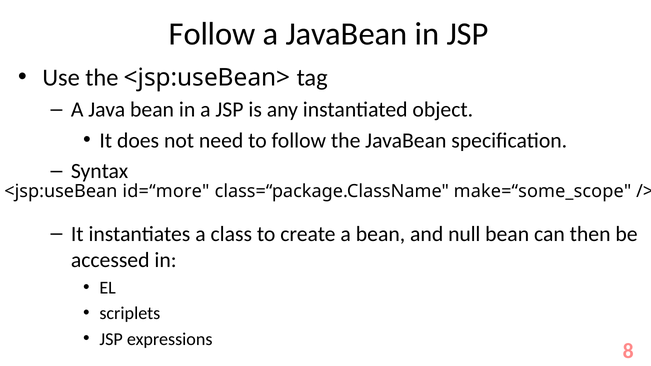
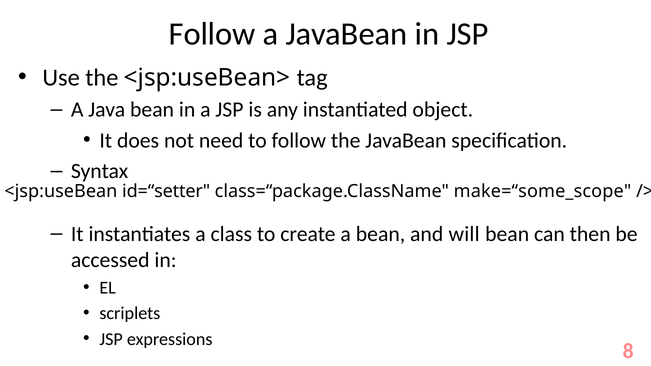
id=“more: id=“more -> id=“setter
null: null -> will
